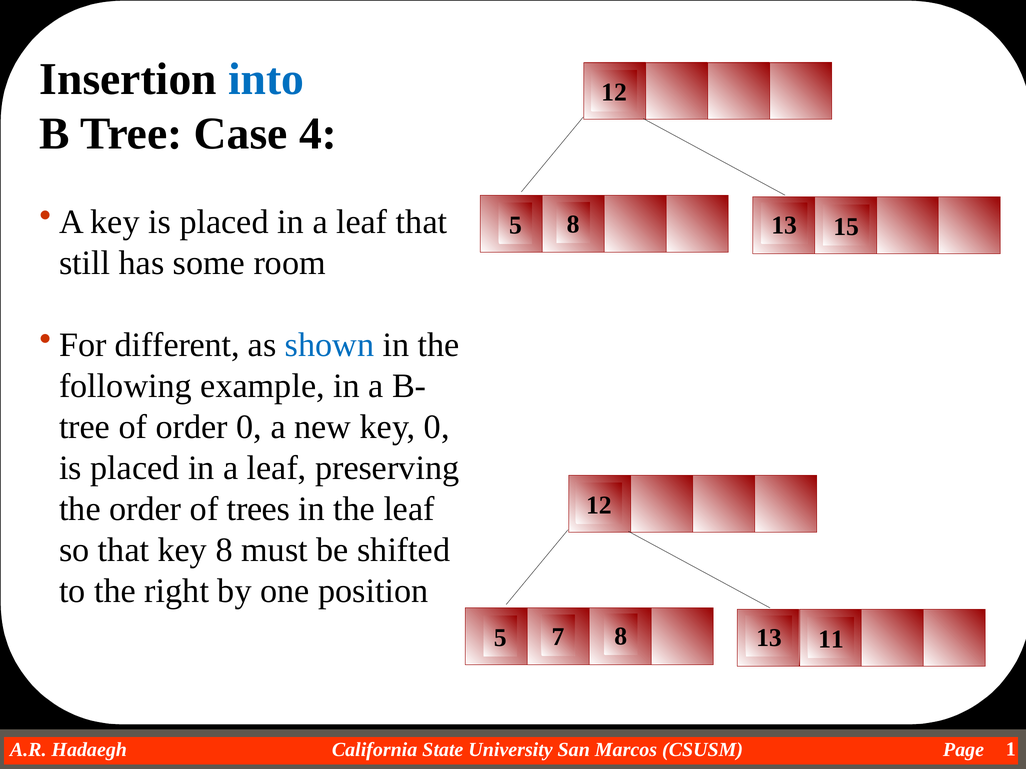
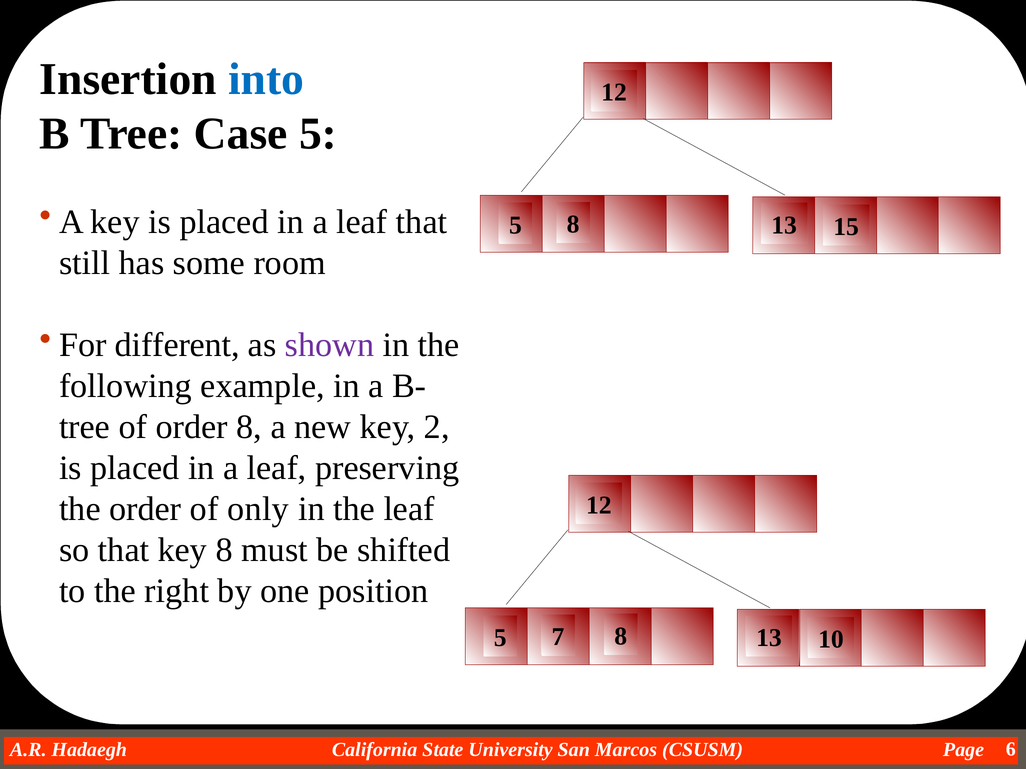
Case 4: 4 -> 5
shown colour: blue -> purple
order 0: 0 -> 8
key 0: 0 -> 2
trees: trees -> only
11: 11 -> 10
1: 1 -> 6
